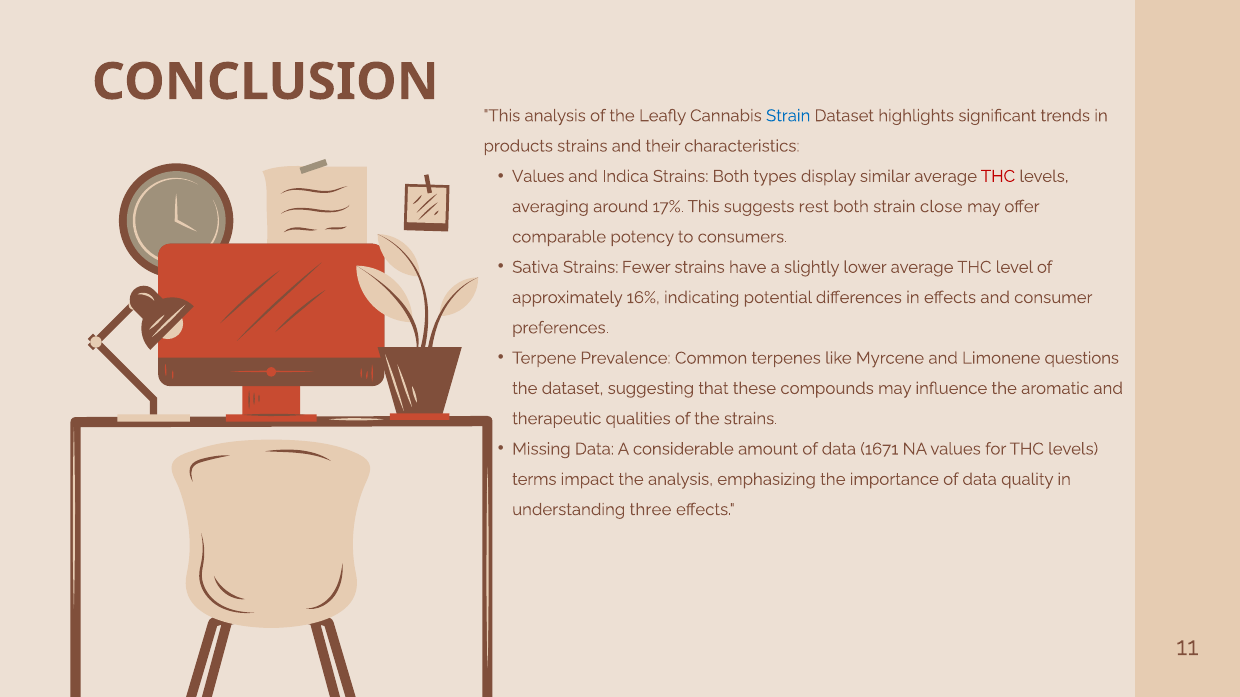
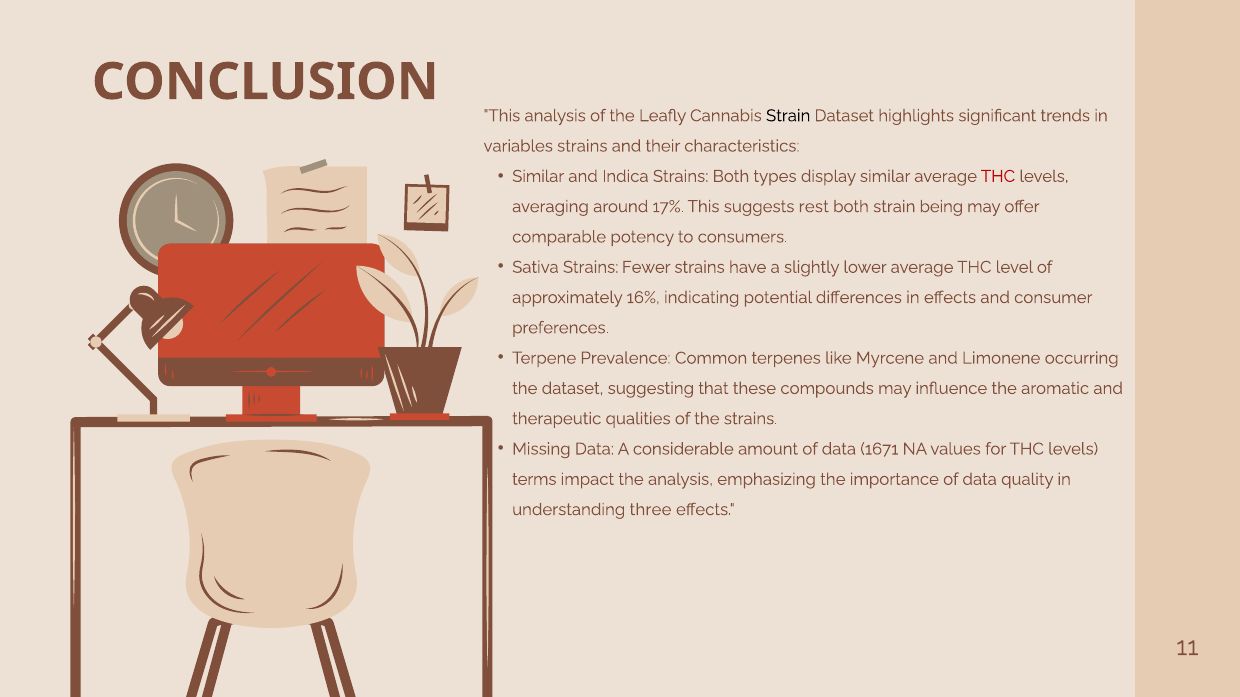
Strain at (788, 116) colour: blue -> black
products: products -> variables
Values at (538, 176): Values -> Similar
close: close -> being
questions: questions -> occurring
